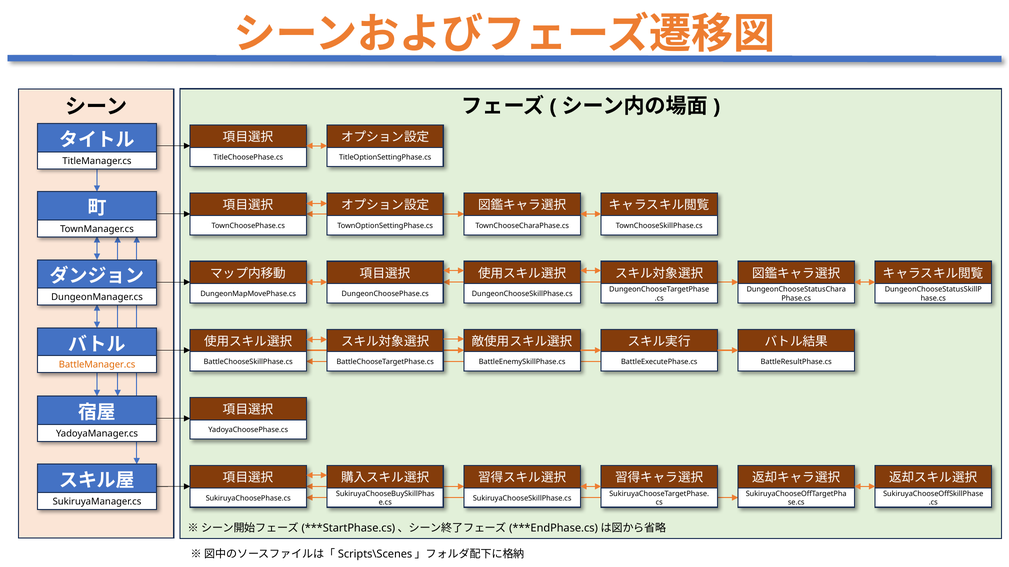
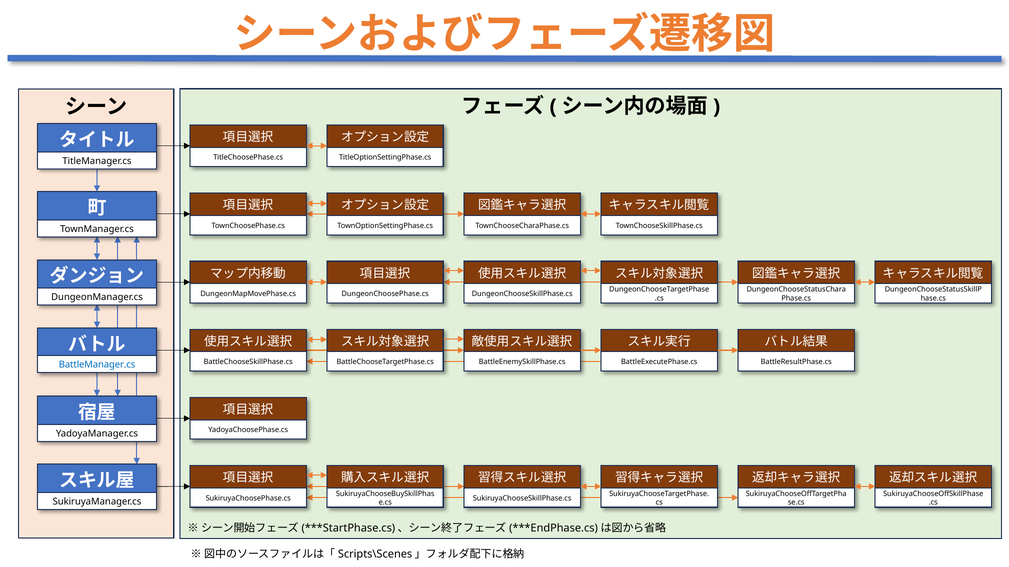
BattleManager.cs colour: orange -> blue
